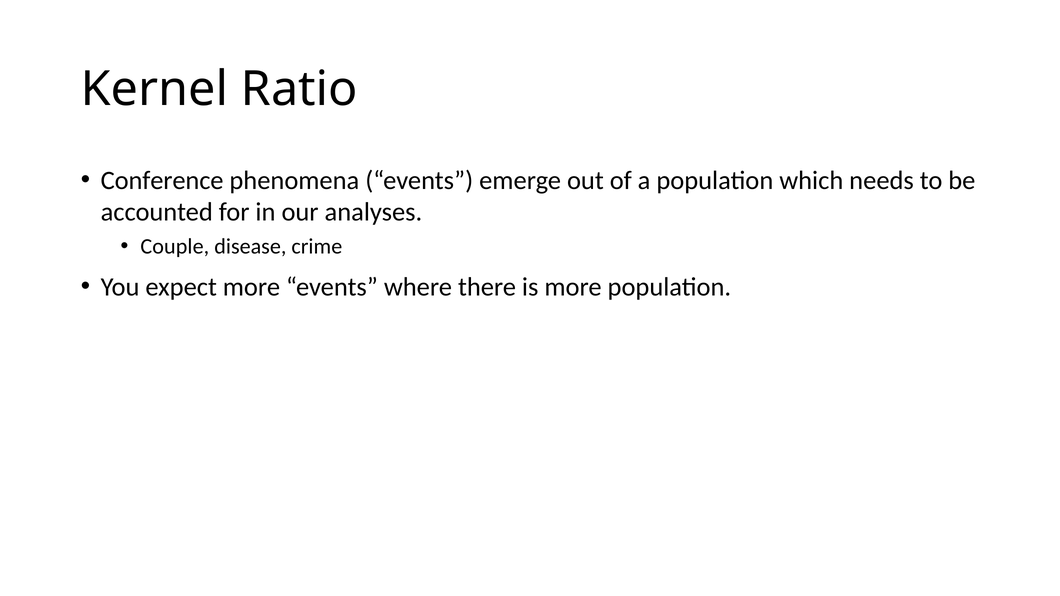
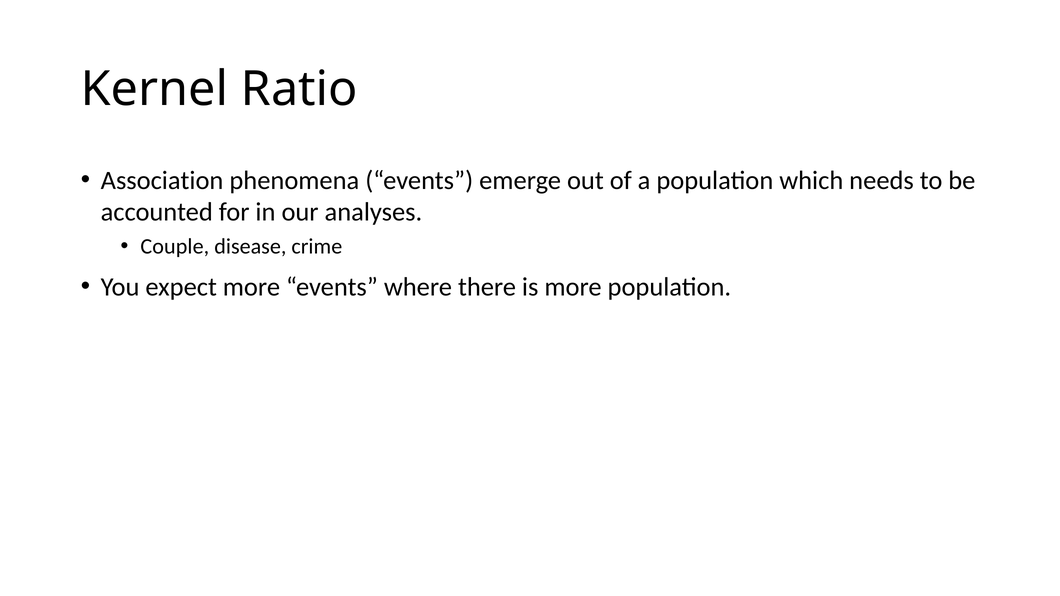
Conference: Conference -> Association
